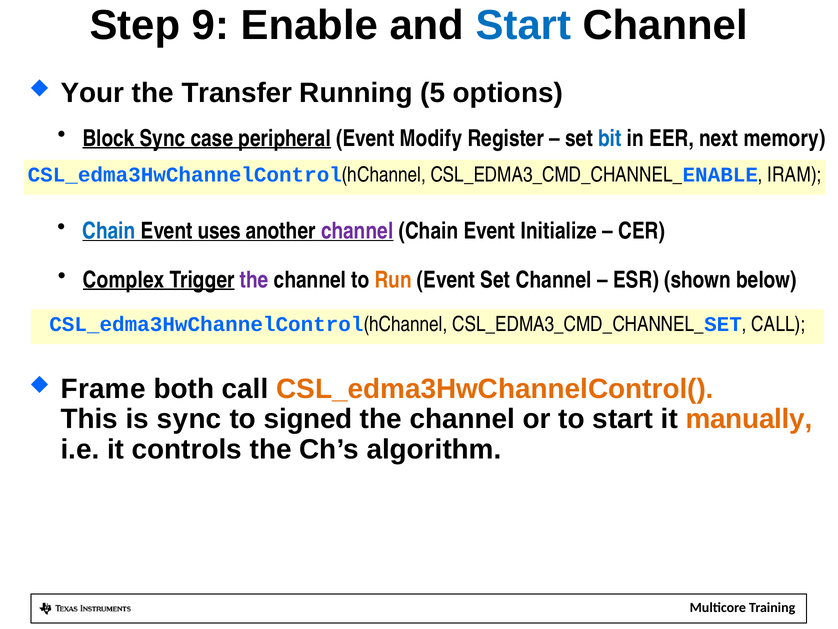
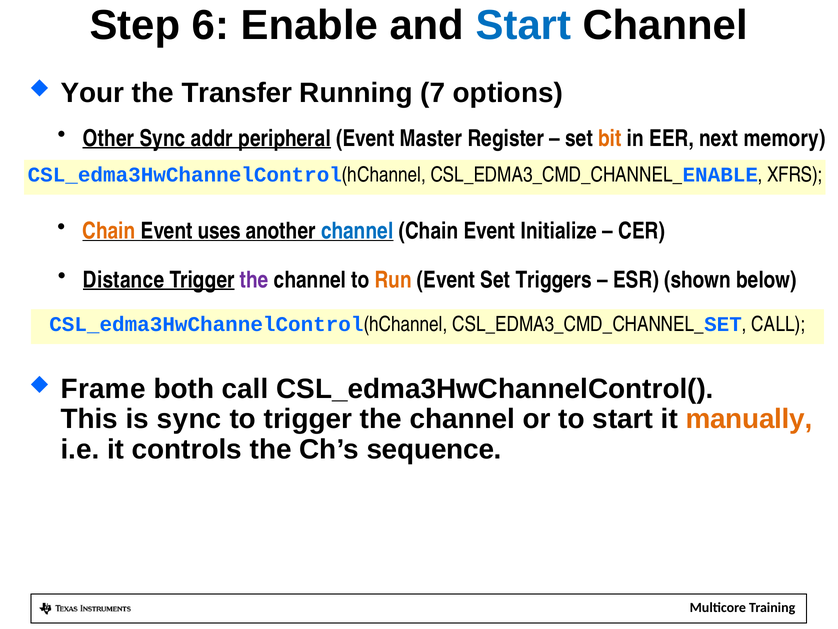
9: 9 -> 6
5: 5 -> 7
Block: Block -> Other
case: case -> addr
Modify: Modify -> Master
bit colour: blue -> orange
IRAM: IRAM -> XFRS
Chain at (109, 231) colour: blue -> orange
channel at (357, 231) colour: purple -> blue
Complex: Complex -> Distance
Set Channel: Channel -> Triggers
CSL_edma3HwChannelControl( colour: orange -> black
to signed: signed -> trigger
algorithm: algorithm -> sequence
